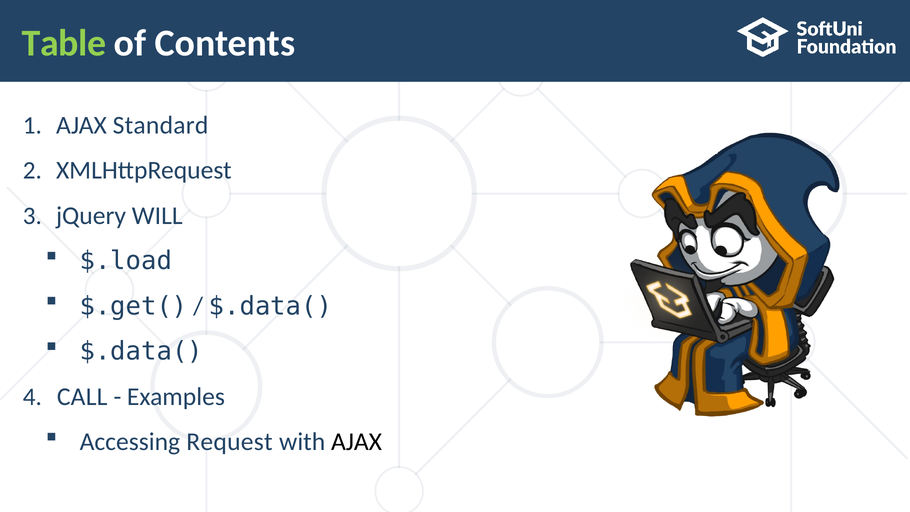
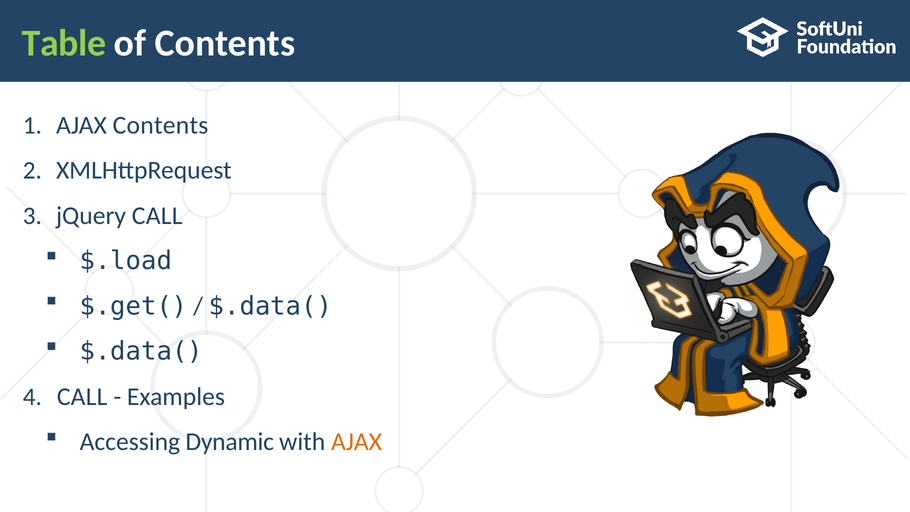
AJAX Standard: Standard -> Contents
jQuery WILL: WILL -> CALL
Request: Request -> Dynamic
AJAX at (356, 442) colour: black -> orange
